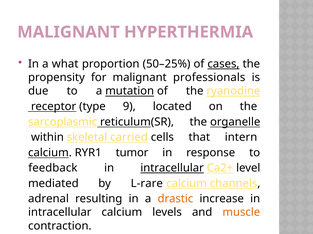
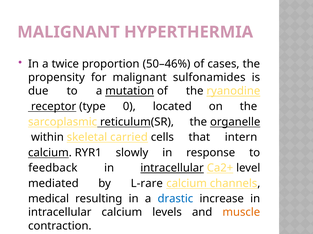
what: what -> twice
50–25%: 50–25% -> 50–46%
cases underline: present -> none
professionals: professionals -> sulfonamides
9: 9 -> 0
tumor: tumor -> slowly
adrenal: adrenal -> medical
drastic colour: orange -> blue
